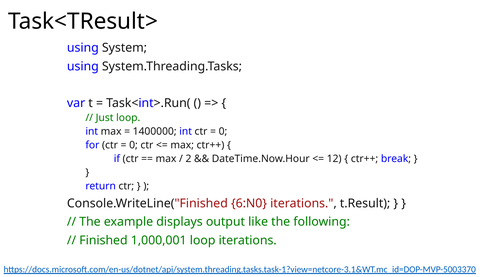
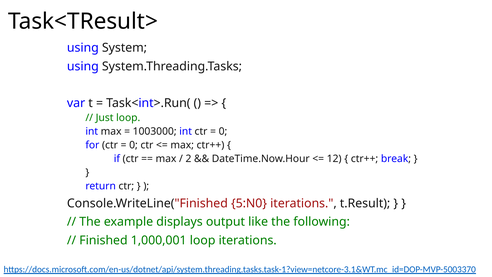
1400000: 1400000 -> 1003000
6:N0: 6:N0 -> 5:N0
